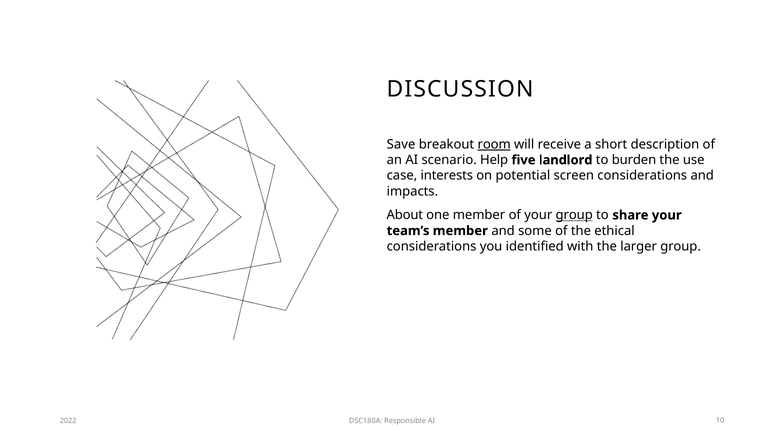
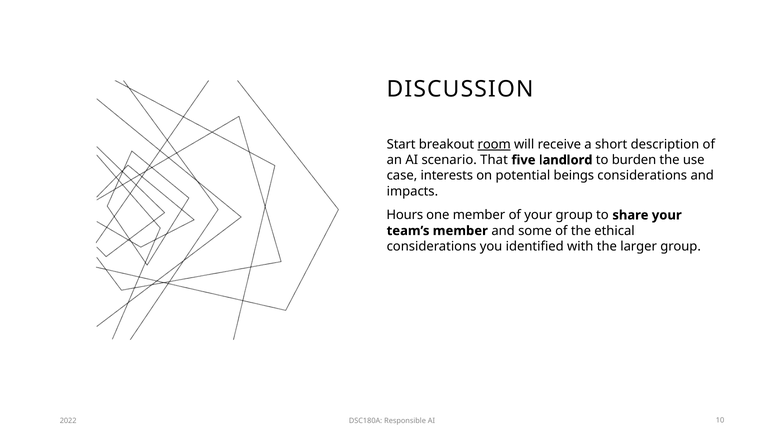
Save: Save -> Start
Help: Help -> That
screen: screen -> beings
About: About -> Hours
group at (574, 215) underline: present -> none
